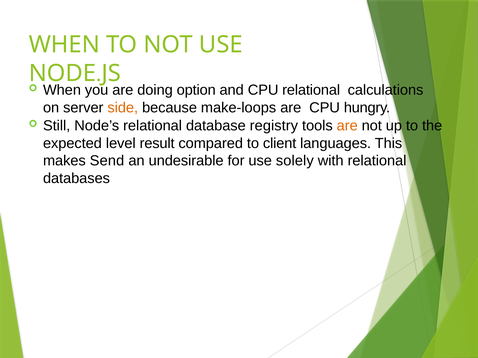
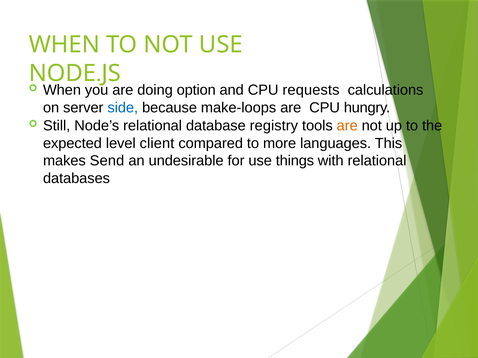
CPU relational: relational -> requests
side colour: orange -> blue
result: result -> client
client: client -> more
solely: solely -> things
